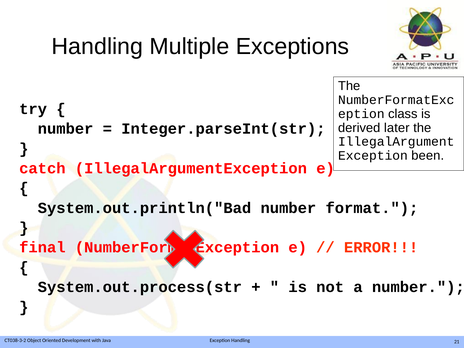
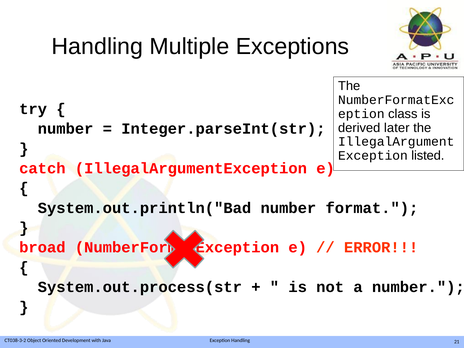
been: been -> listed
final: final -> broad
